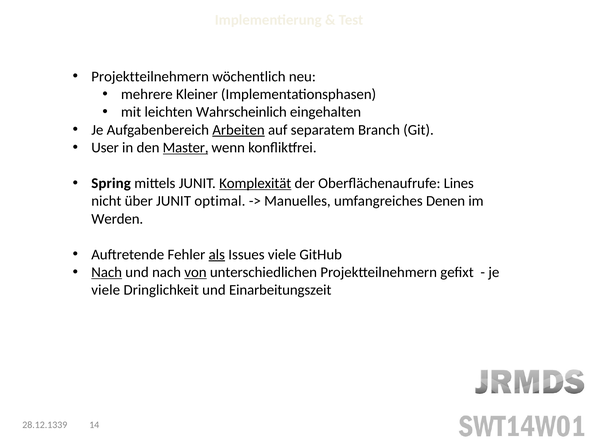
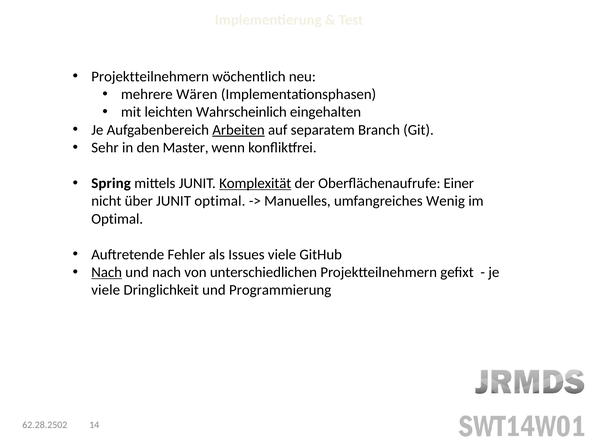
Kleiner: Kleiner -> Wären
User: User -> Sehr
Master underline: present -> none
Lines: Lines -> Einer
Denen: Denen -> Wenig
Werden at (117, 219): Werden -> Optimal
als underline: present -> none
von underline: present -> none
Einarbeitungszeit: Einarbeitungszeit -> Programmierung
28.12.1339: 28.12.1339 -> 62.28.2502
